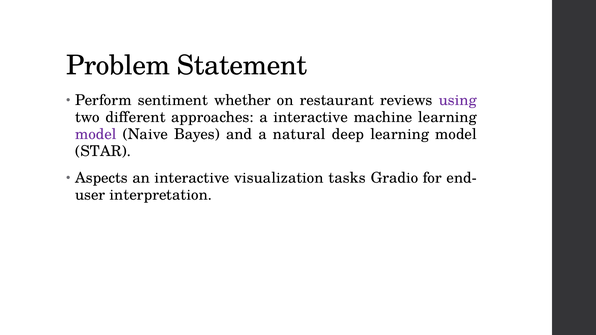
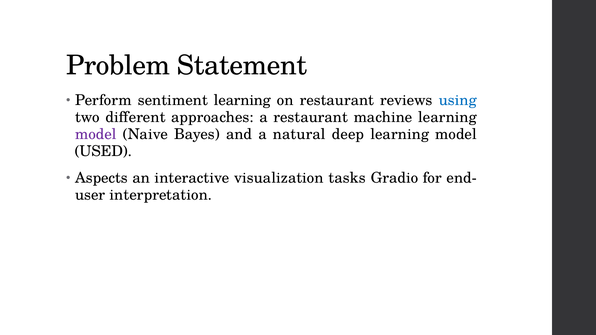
sentiment whether: whether -> learning
using colour: purple -> blue
a interactive: interactive -> restaurant
STAR: STAR -> USED
